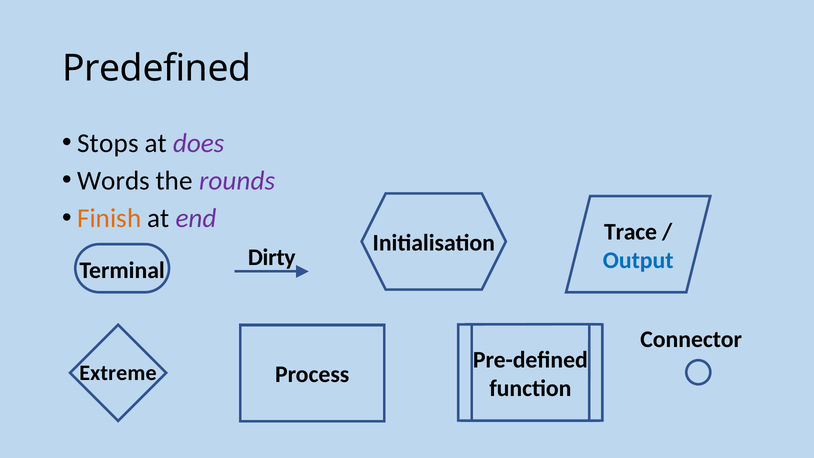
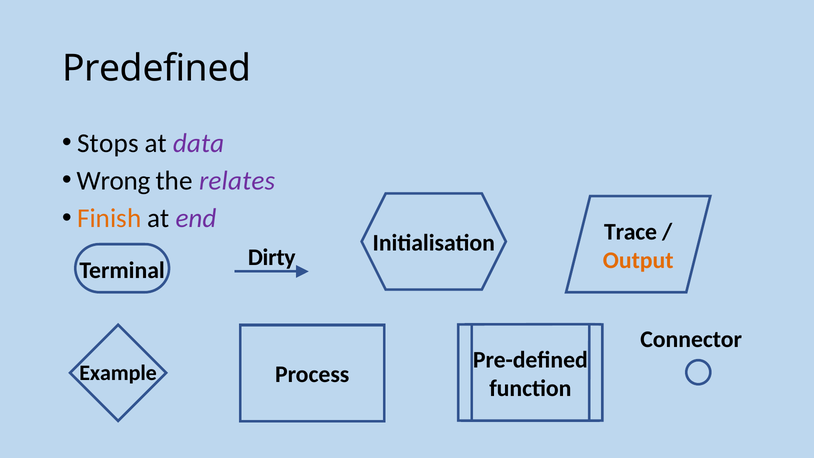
does: does -> data
Words: Words -> Wrong
rounds: rounds -> relates
Output colour: blue -> orange
Extreme: Extreme -> Example
